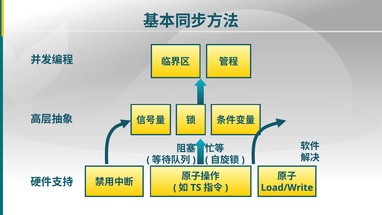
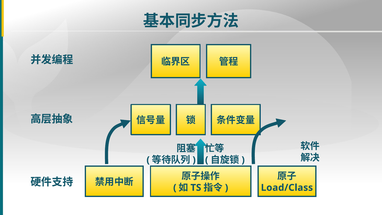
Load/Write: Load/Write -> Load/Class
